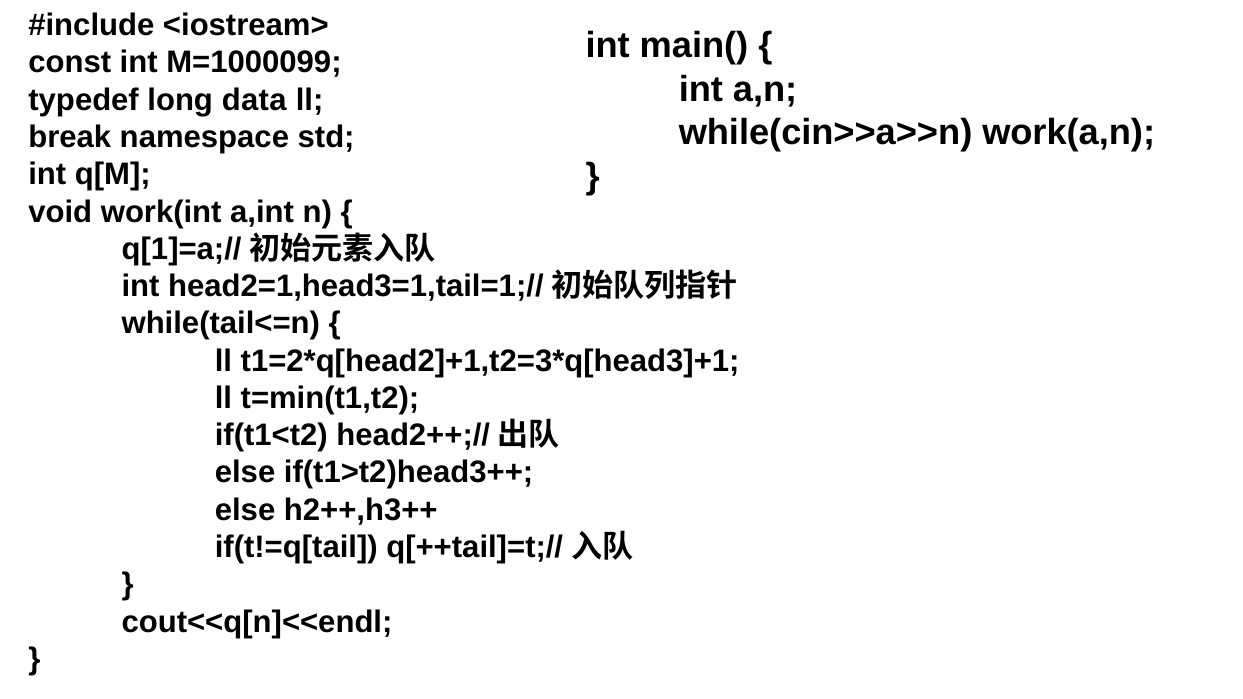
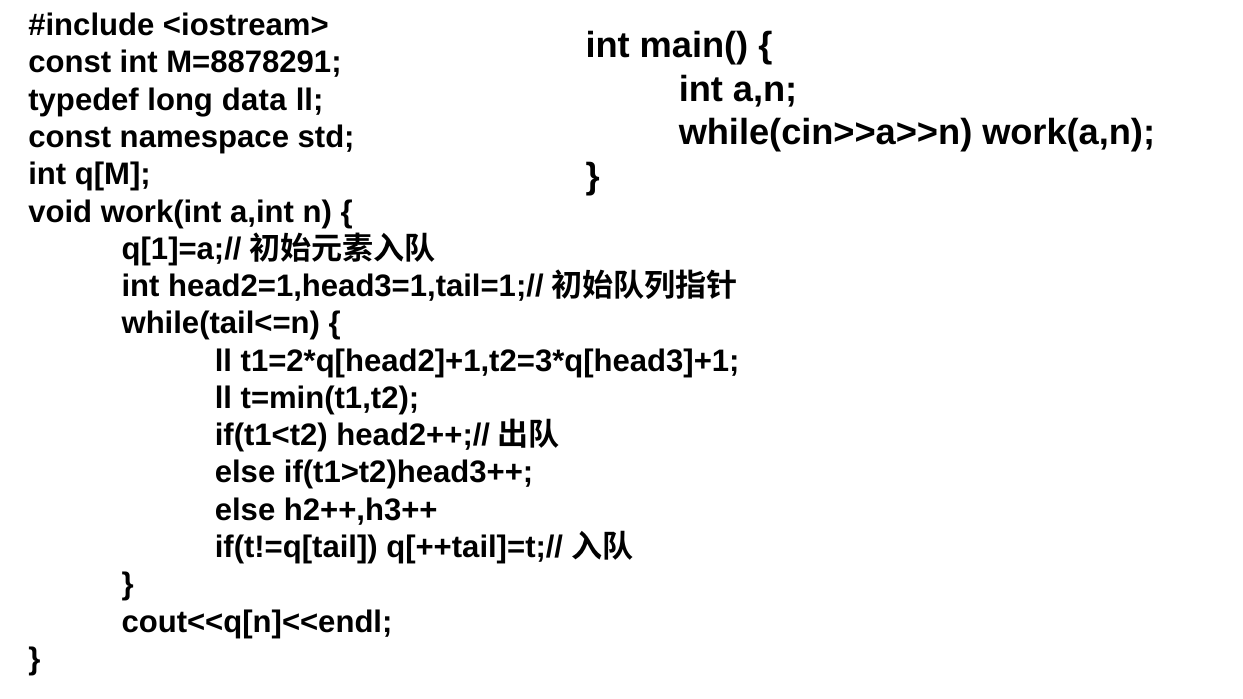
M=1000099: M=1000099 -> M=8878291
break at (70, 137): break -> const
